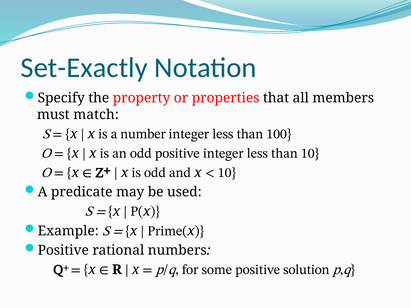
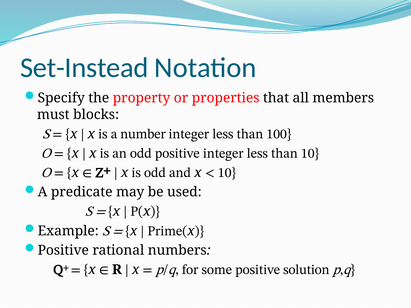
Set-Exactly: Set-Exactly -> Set-Instead
match: match -> blocks
